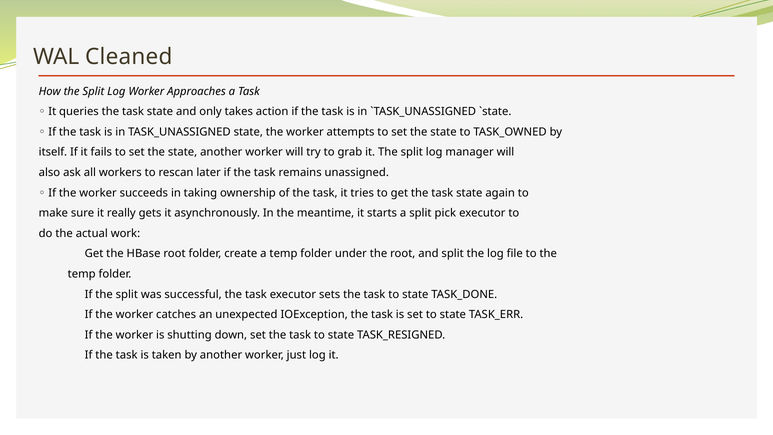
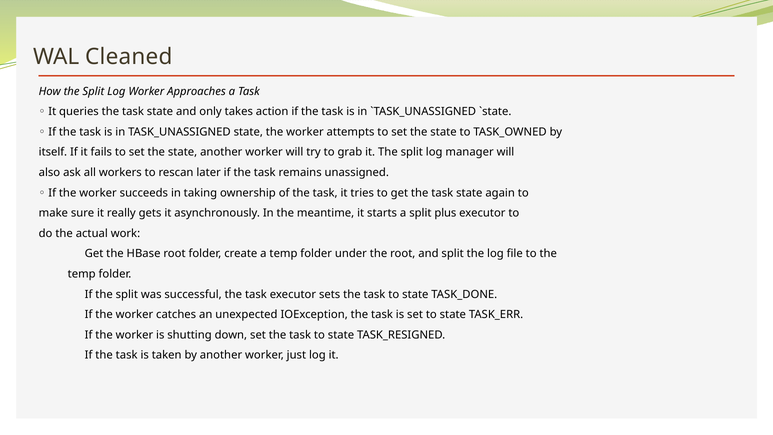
pick: pick -> plus
